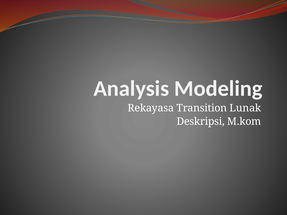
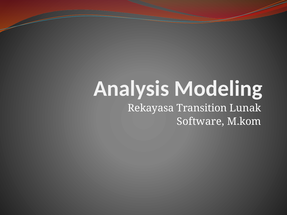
Deskripsi: Deskripsi -> Software
